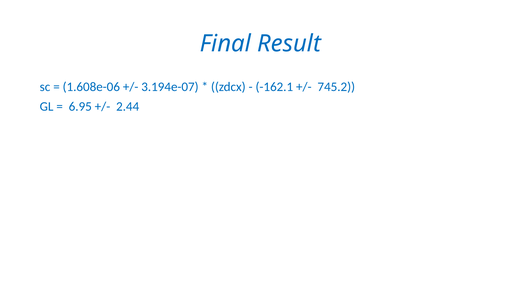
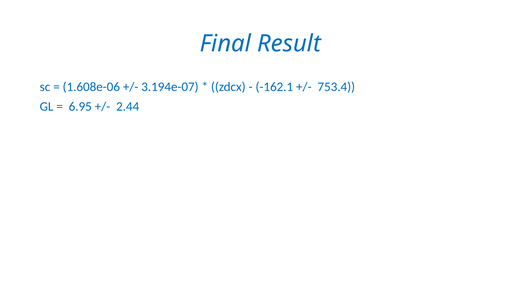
745.2: 745.2 -> 753.4
